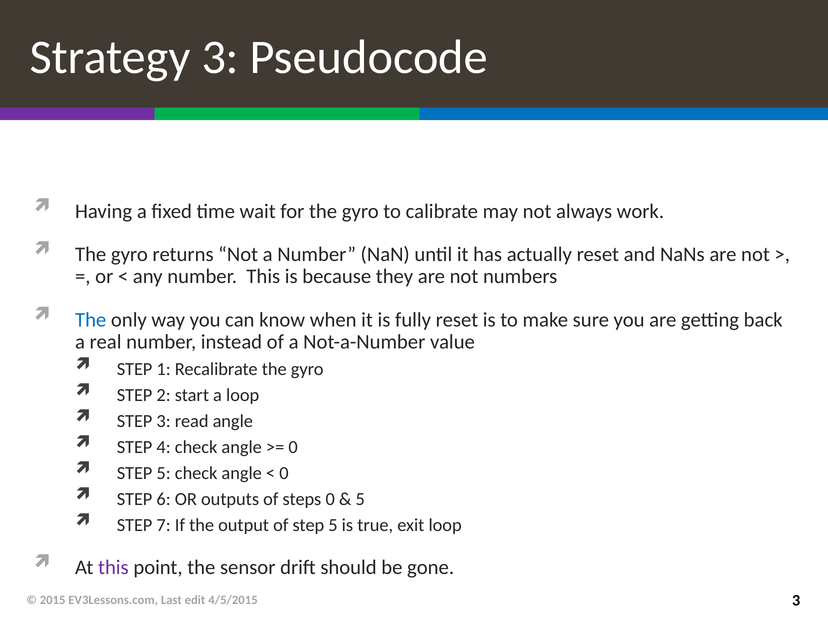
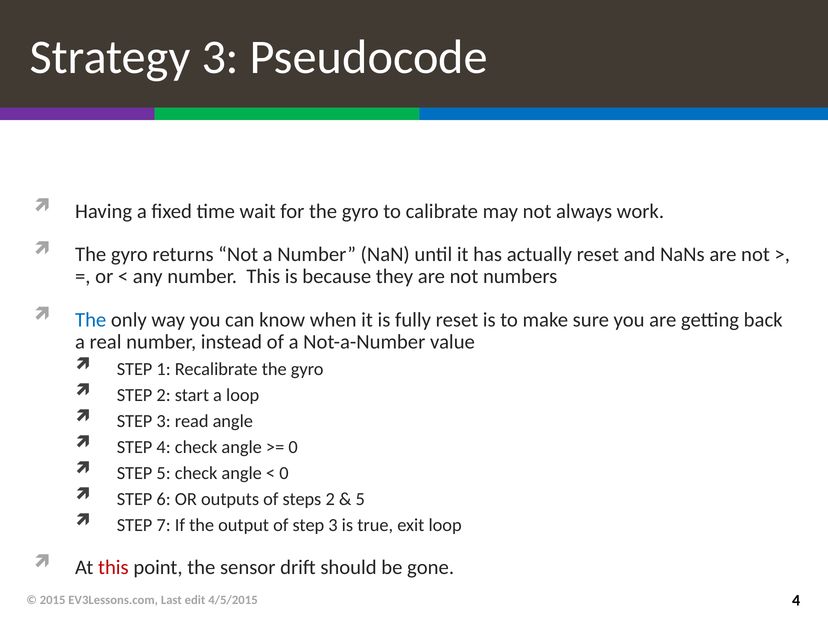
steps 0: 0 -> 2
of step 5: 5 -> 3
this at (113, 567) colour: purple -> red
4/5/2015 3: 3 -> 4
